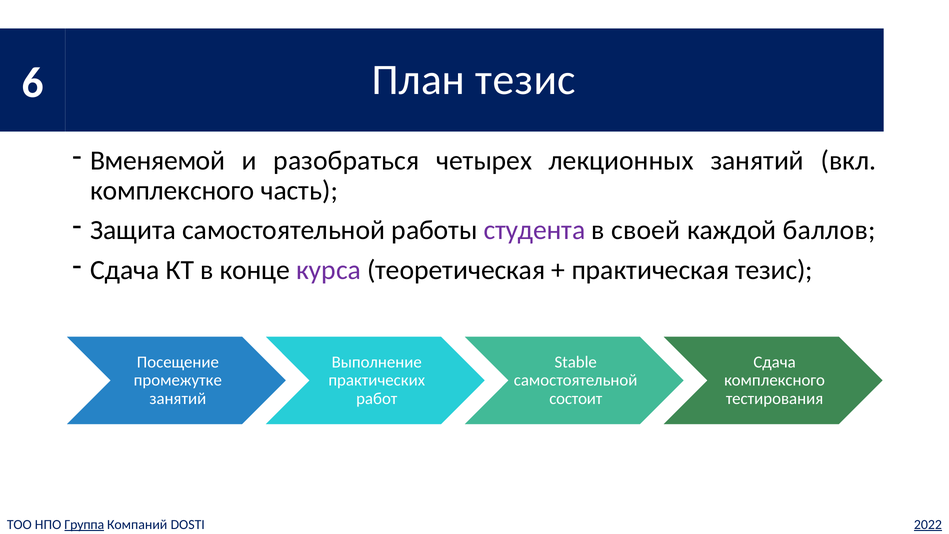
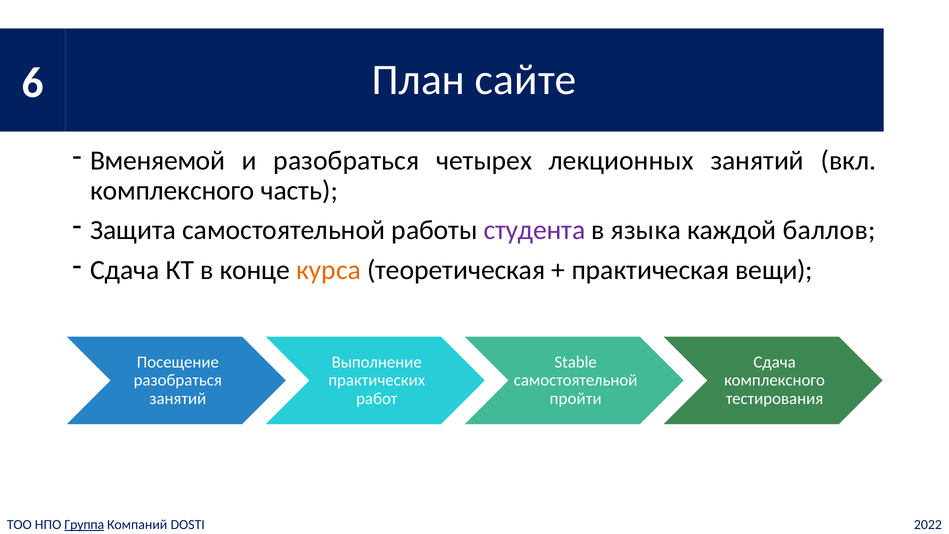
План тезис: тезис -> сайте
своей: своей -> языка
курса colour: purple -> orange
практическая тезис: тезис -> вещи
промежутке at (178, 380): промежутке -> разобраться
состоит: состоит -> пройти
2022 underline: present -> none
